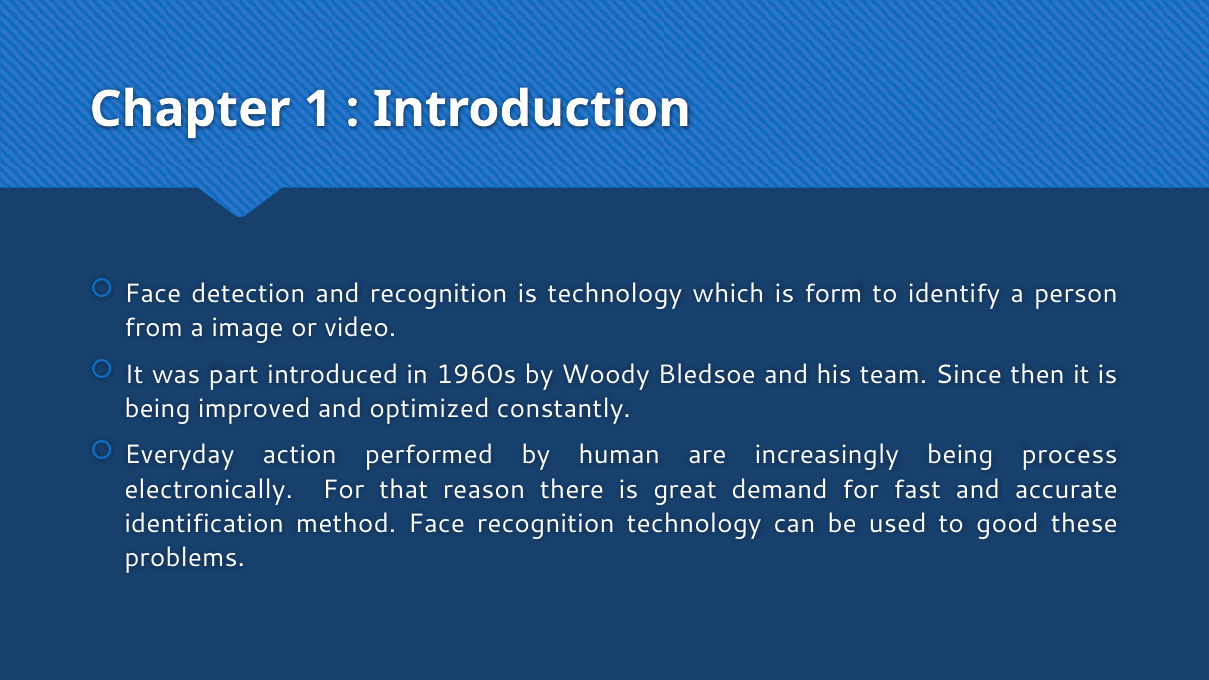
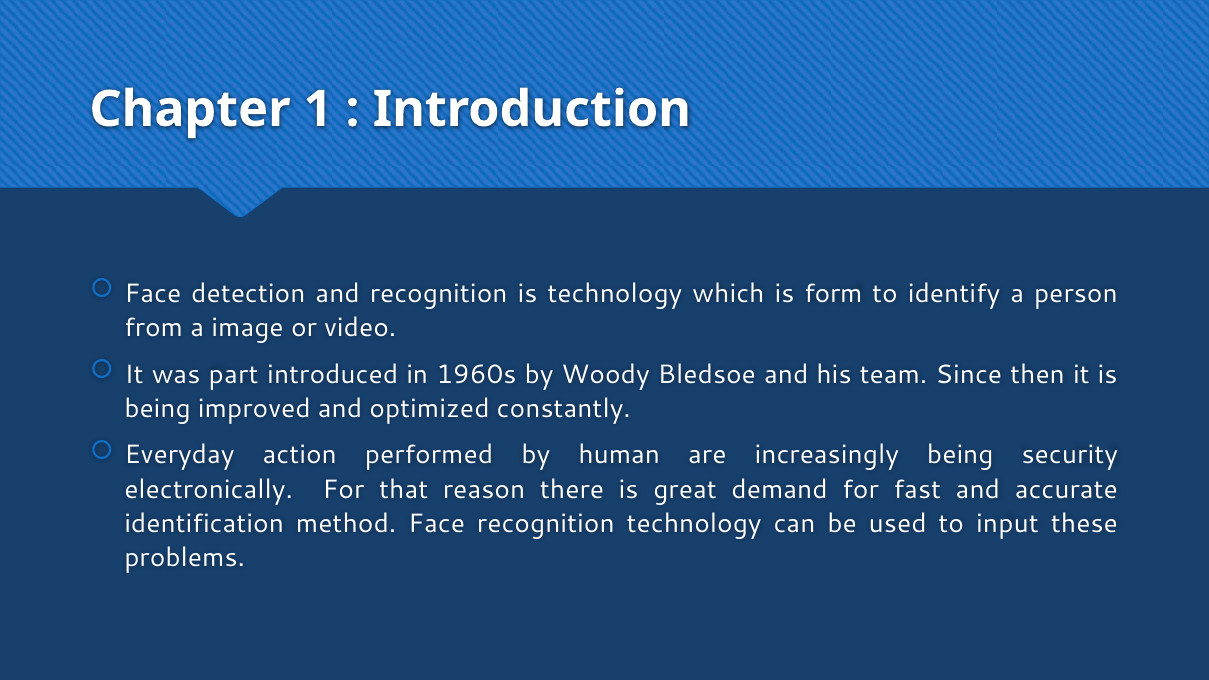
process: process -> security
good: good -> input
